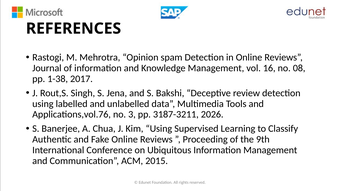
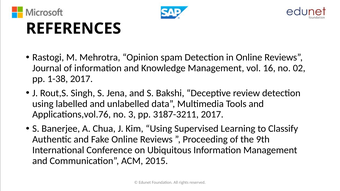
08: 08 -> 02
3187-3211 2026: 2026 -> 2017
